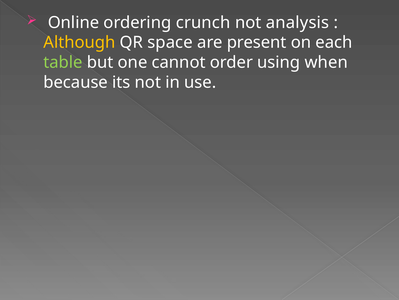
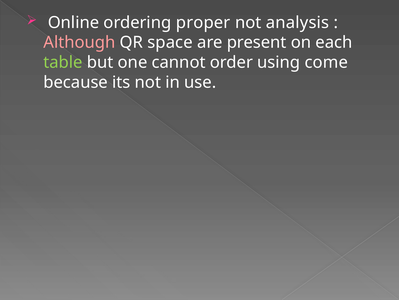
crunch: crunch -> proper
Although colour: yellow -> pink
when: when -> come
